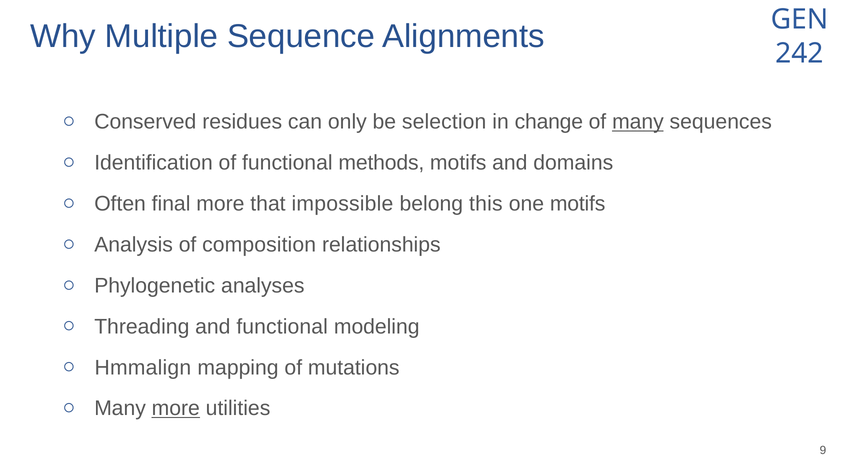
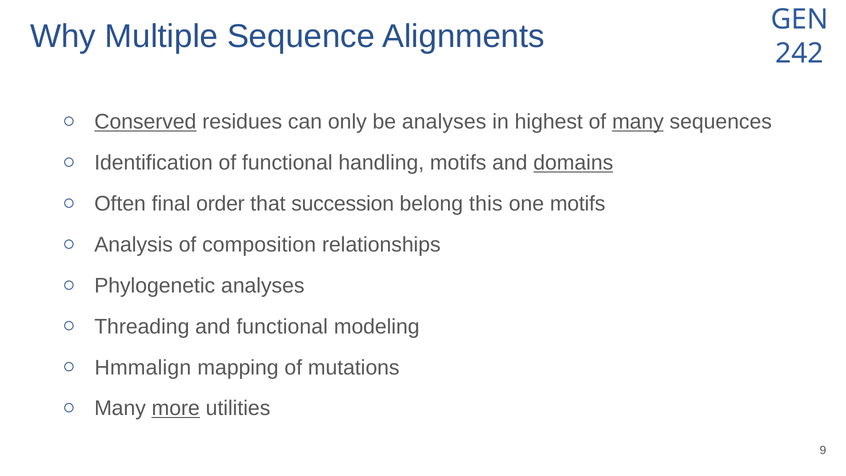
Conserved underline: none -> present
be selection: selection -> analyses
change: change -> highest
methods: methods -> handling
domains underline: none -> present
final more: more -> order
impossible: impossible -> succession
